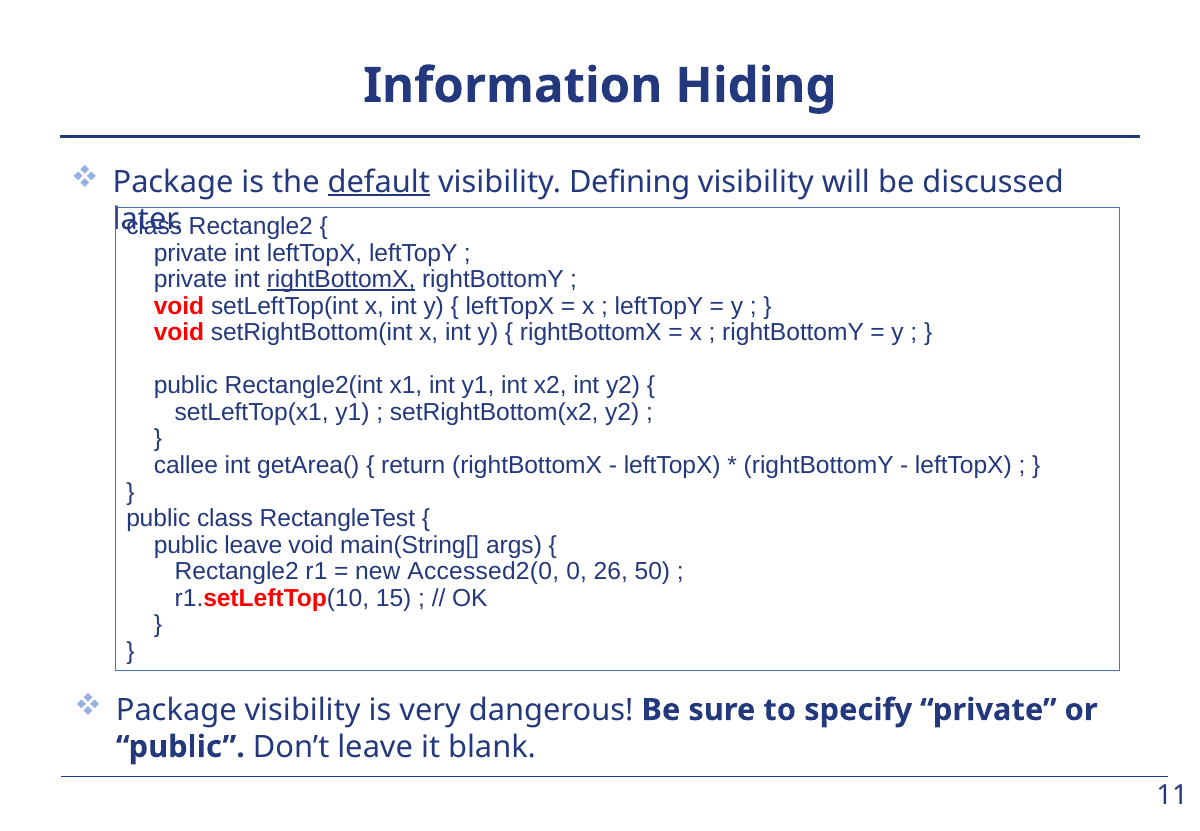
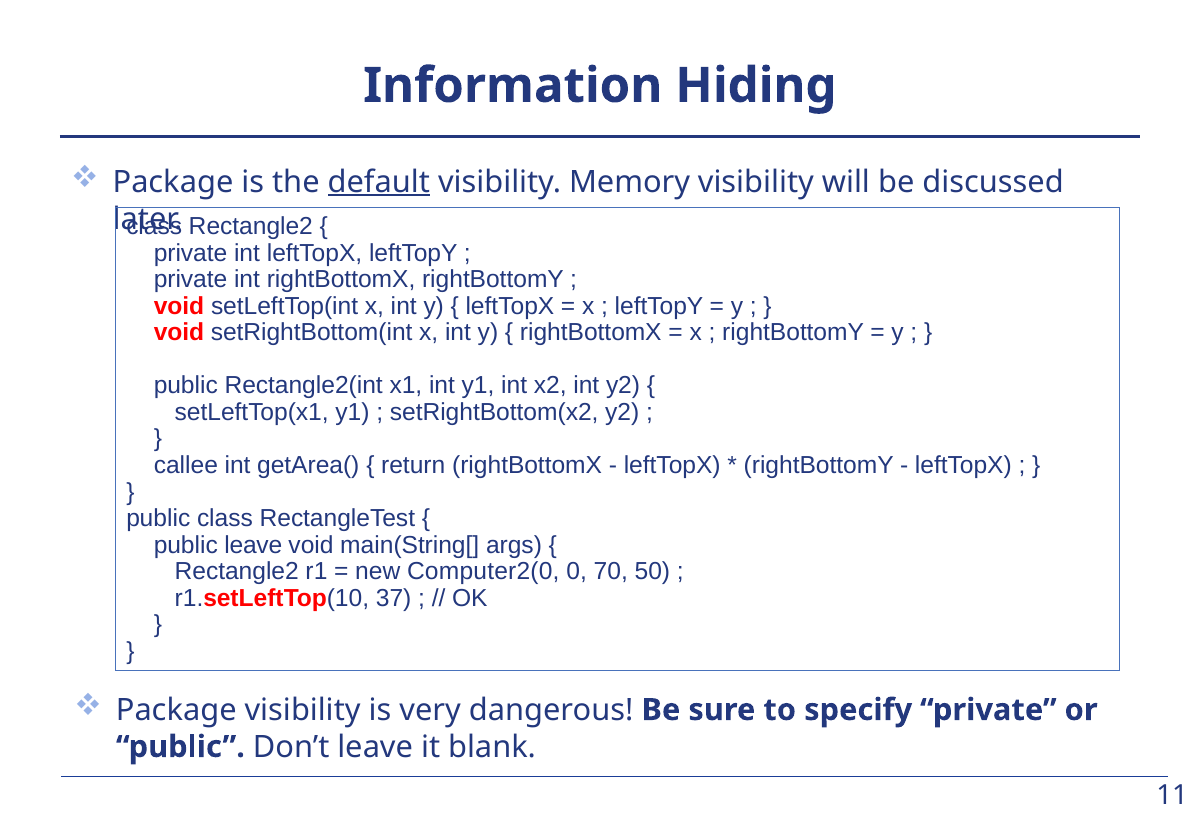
Defining: Defining -> Memory
rightBottomX at (341, 279) underline: present -> none
Accessed2(0: Accessed2(0 -> Computer2(0
26: 26 -> 70
15: 15 -> 37
